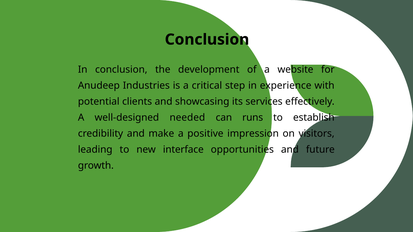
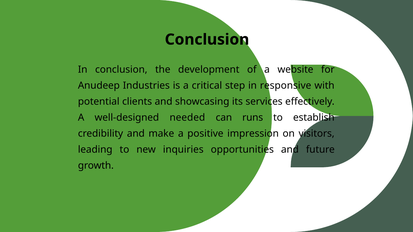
experience: experience -> responsive
interface: interface -> inquiries
